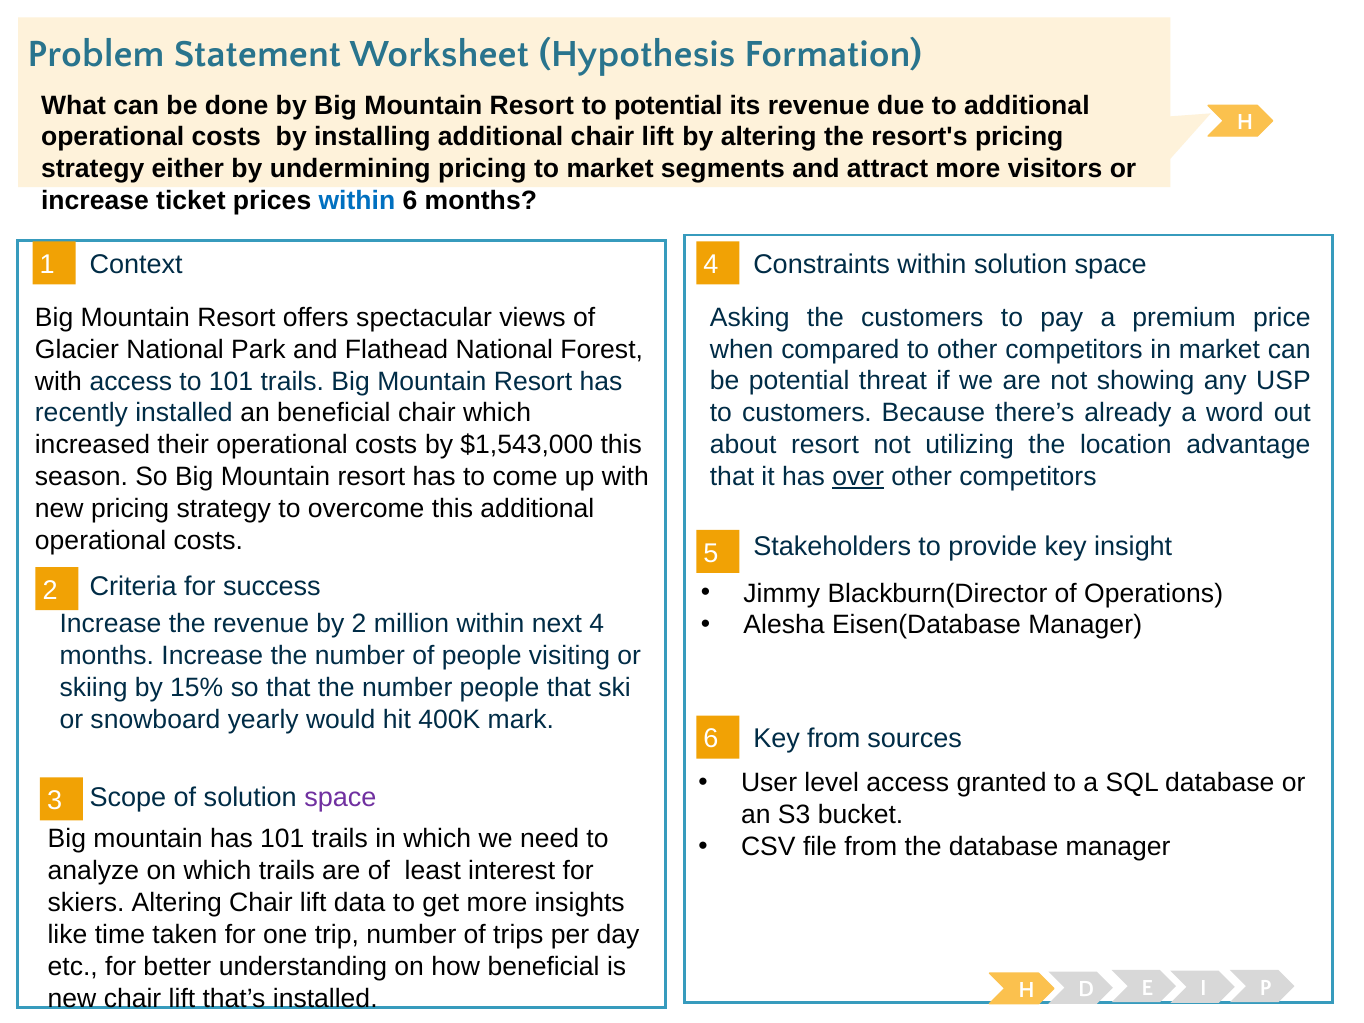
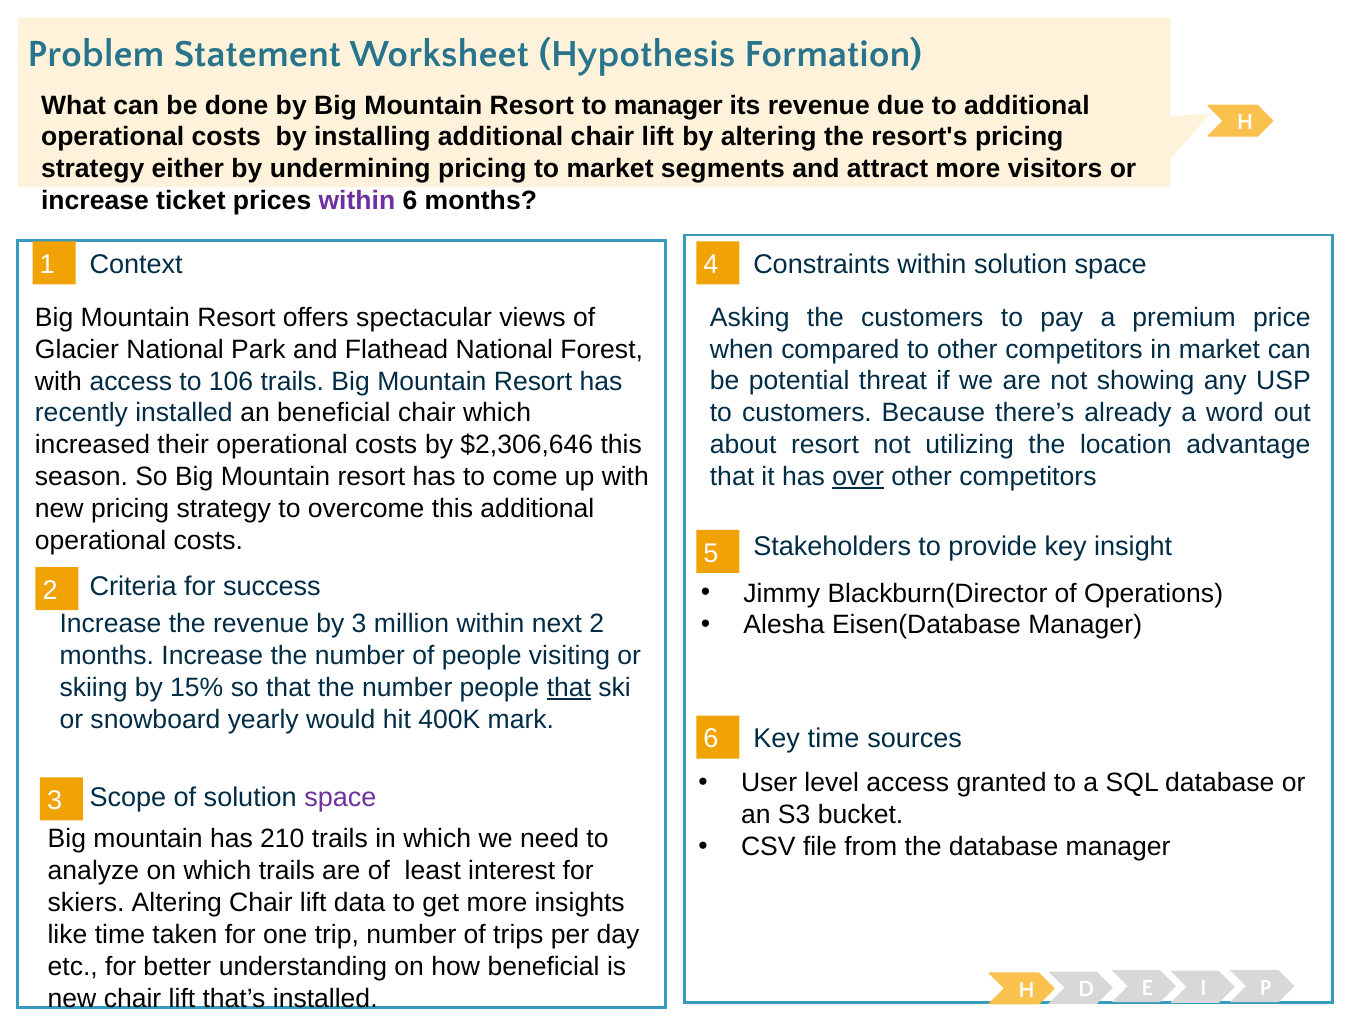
to potential: potential -> manager
within at (357, 201) colour: blue -> purple
to 101: 101 -> 106
$1,543,000: $1,543,000 -> $2,306,646
by 2: 2 -> 3
next 4: 4 -> 2
that at (569, 688) underline: none -> present
Key from: from -> time
has 101: 101 -> 210
